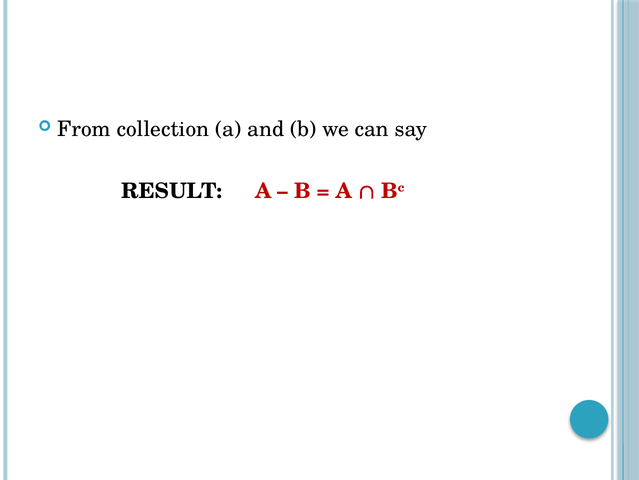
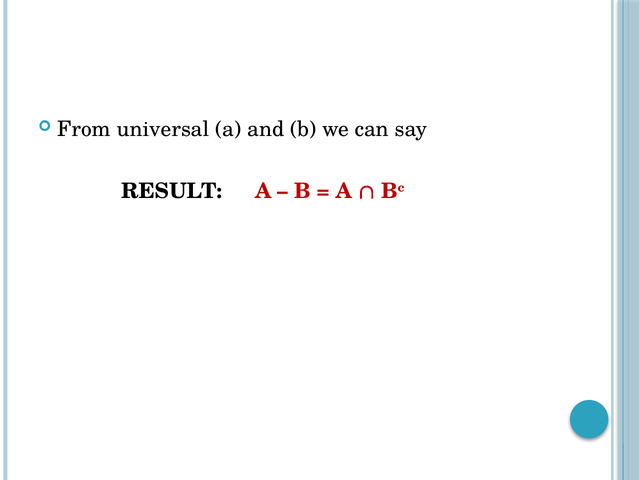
collection: collection -> universal
